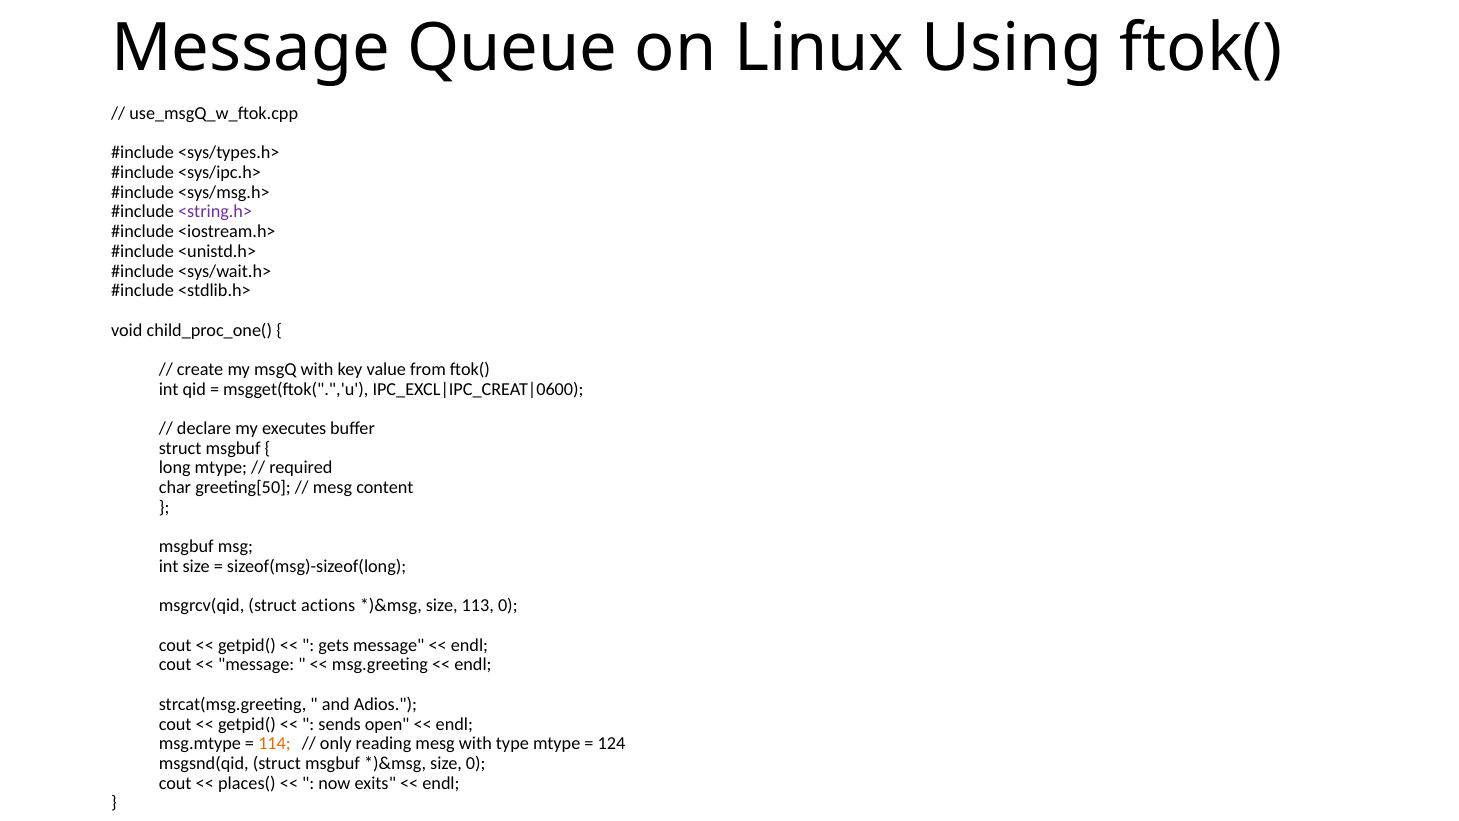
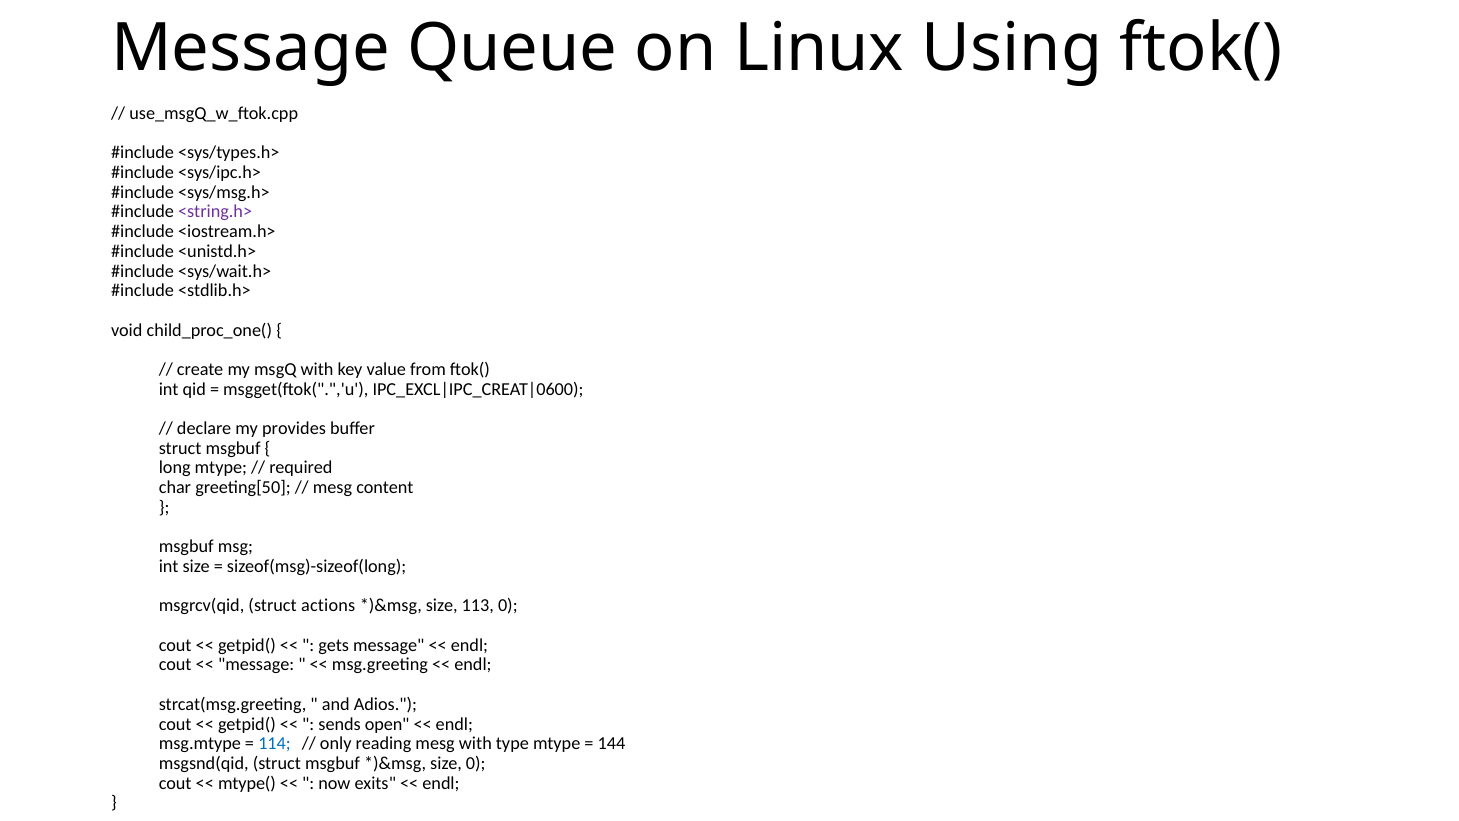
executes: executes -> provides
114 colour: orange -> blue
124: 124 -> 144
places(: places( -> mtype(
